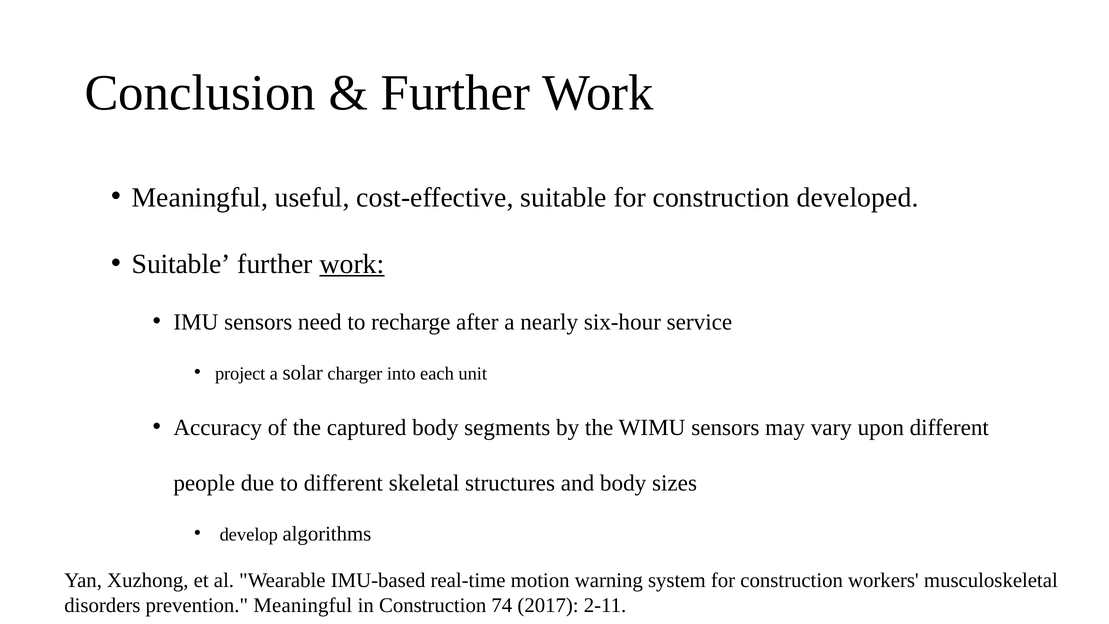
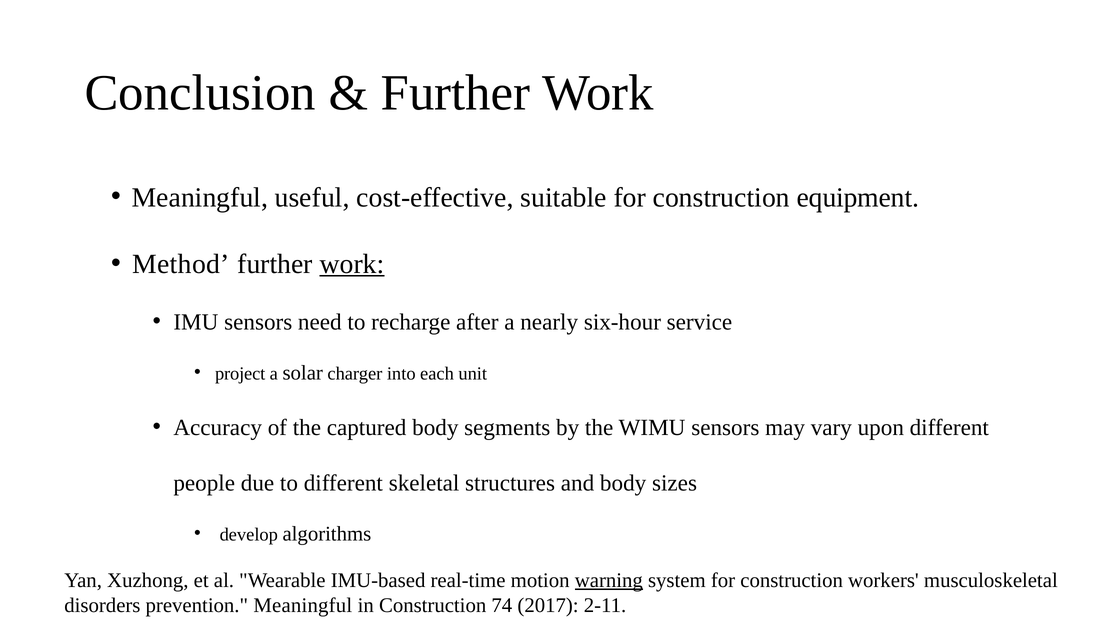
developed: developed -> equipment
Suitable at (181, 264): Suitable -> Method
warning underline: none -> present
